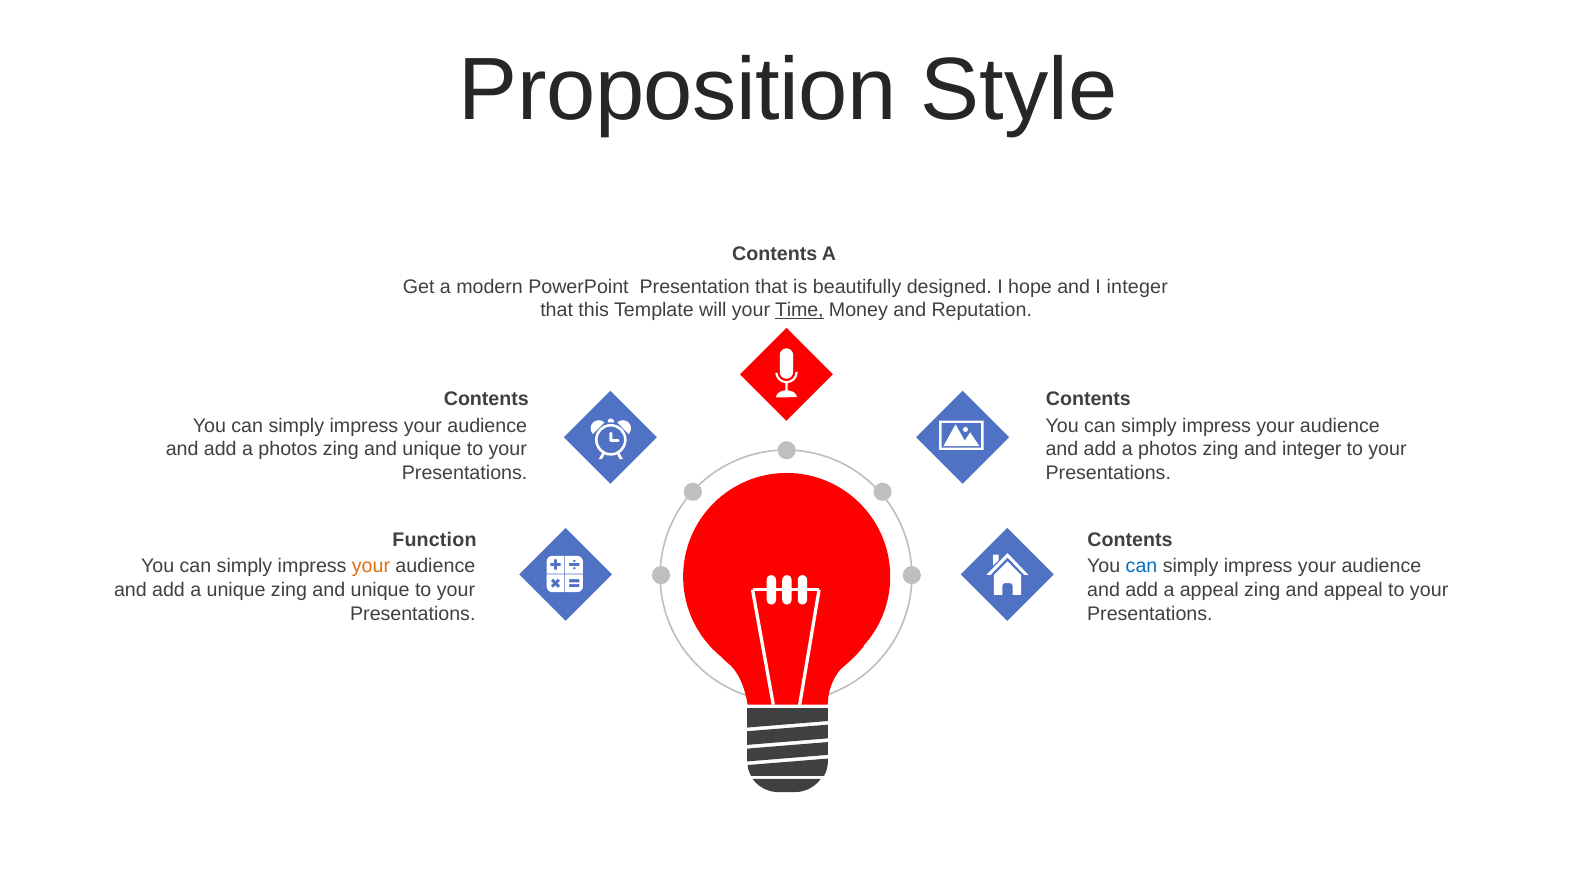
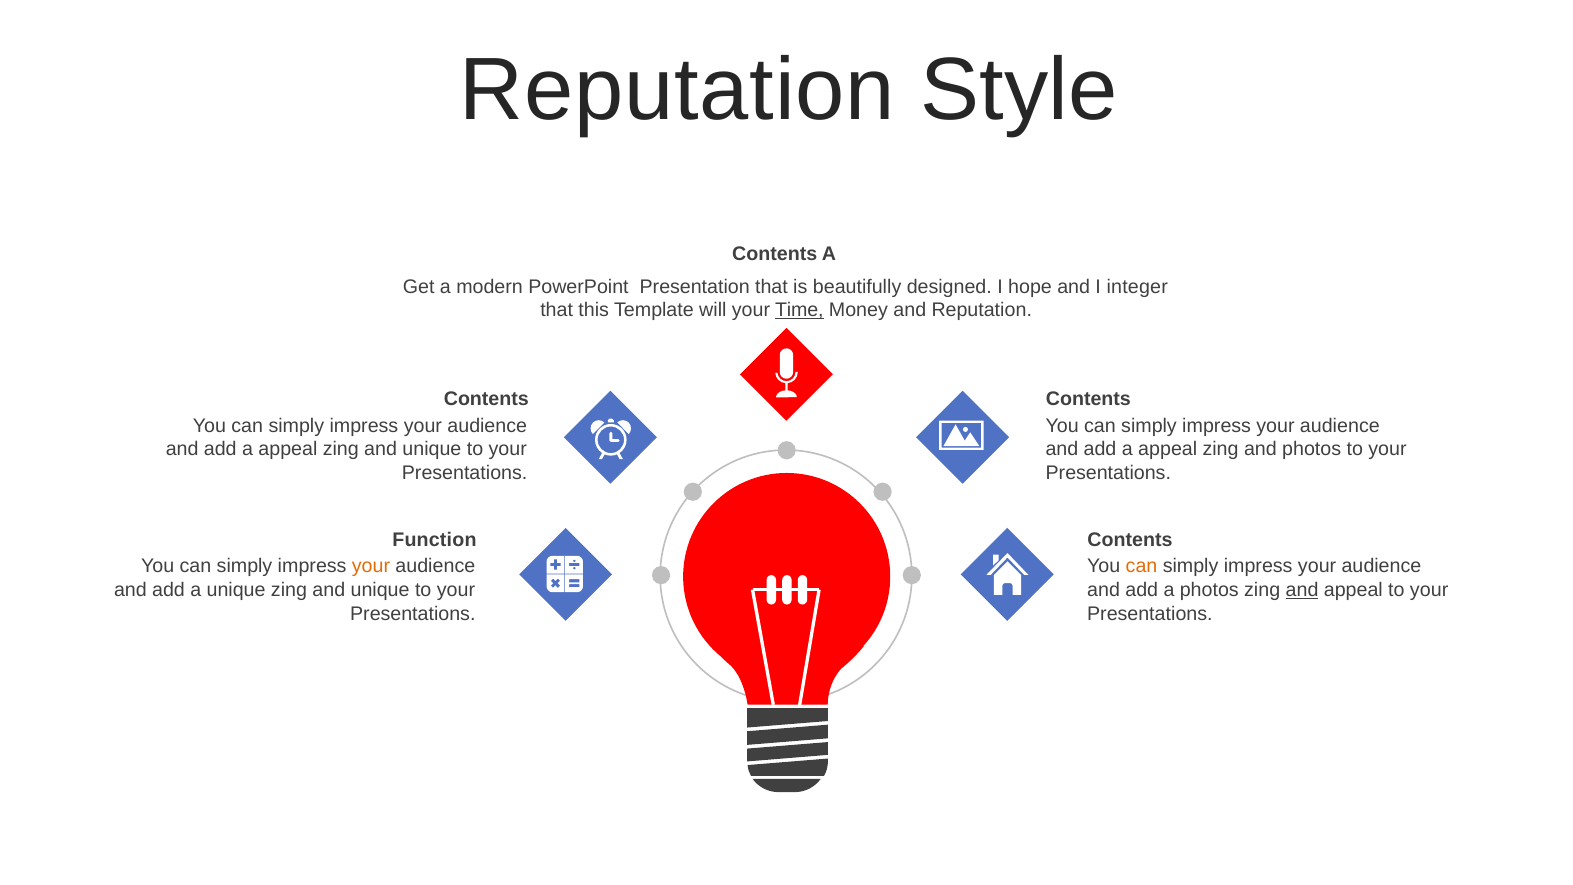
Proposition at (678, 90): Proposition -> Reputation
photos at (288, 449): photos -> appeal
photos at (1168, 449): photos -> appeal
and integer: integer -> photos
can at (1142, 566) colour: blue -> orange
a appeal: appeal -> photos
and at (1302, 590) underline: none -> present
